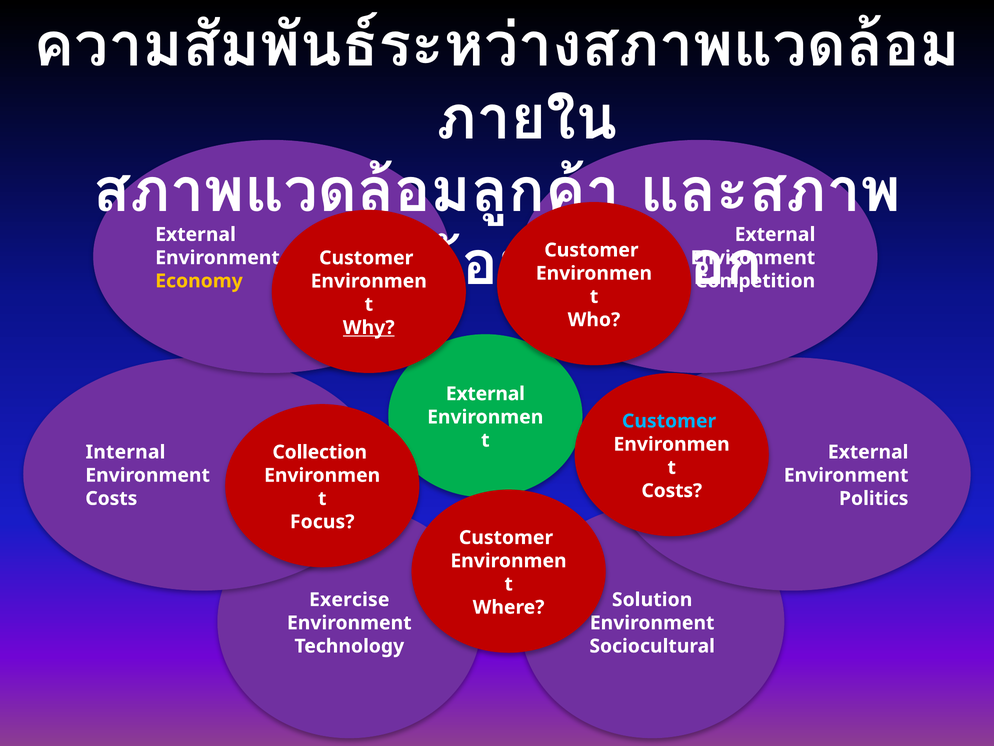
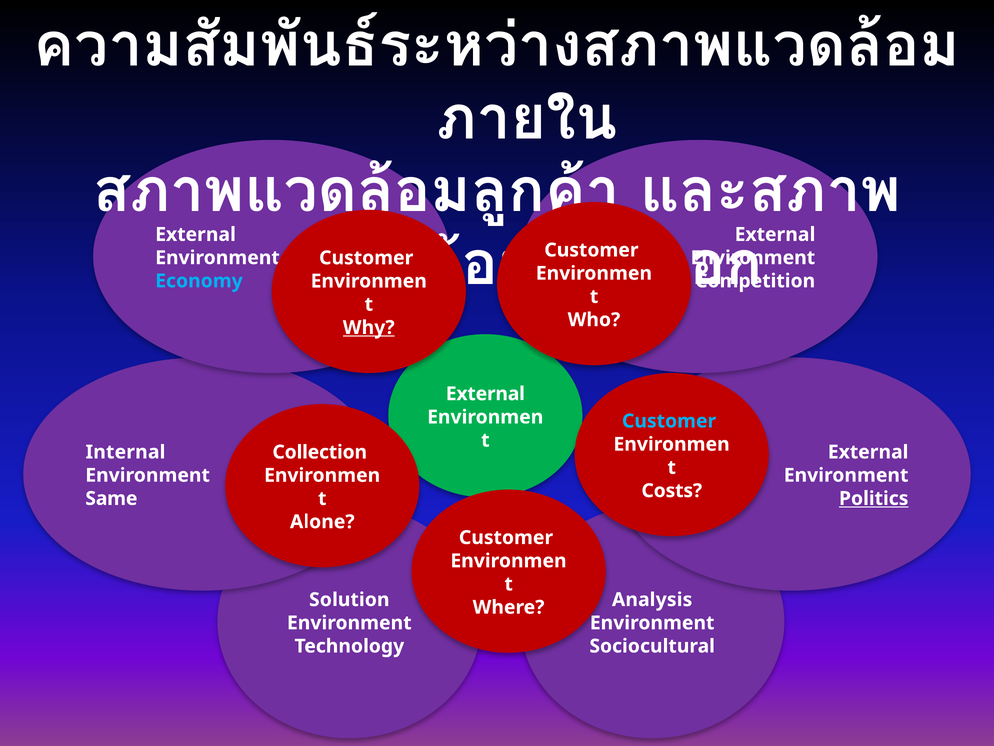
Economy colour: yellow -> light blue
Costs at (111, 498): Costs -> Same
Politics underline: none -> present
Focus: Focus -> Alone
Exercise: Exercise -> Solution
Solution: Solution -> Analysis
